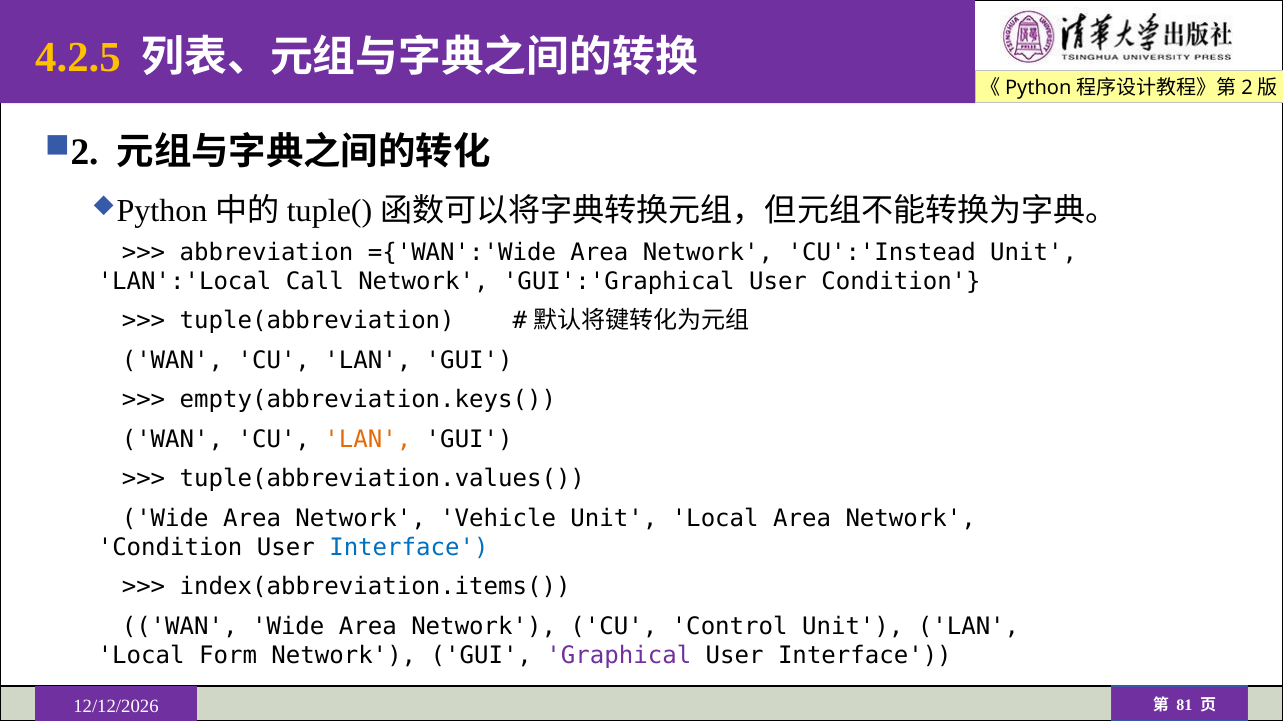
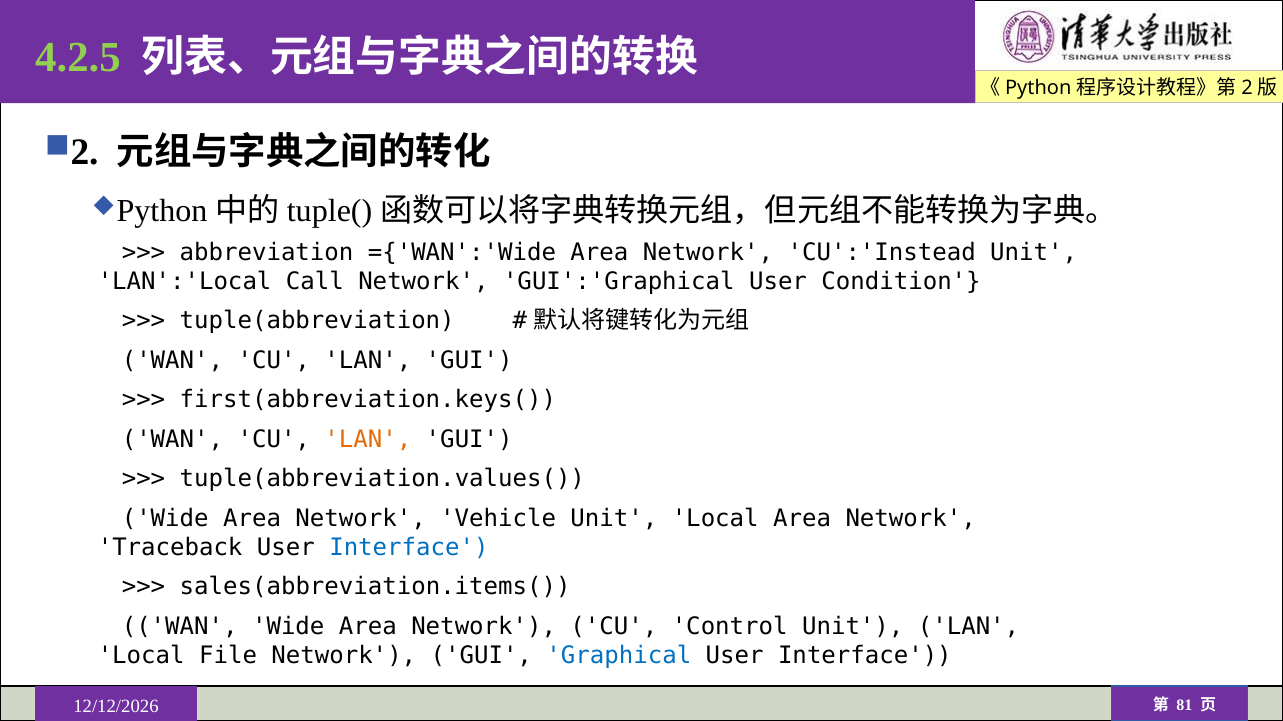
4.2.5 colour: yellow -> light green
empty(abbreviation.keys(: empty(abbreviation.keys( -> first(abbreviation.keys(
Condition at (170, 548): Condition -> Traceback
index(abbreviation.items(: index(abbreviation.items( -> sales(abbreviation.items(
Form: Form -> File
Graphical colour: purple -> blue
